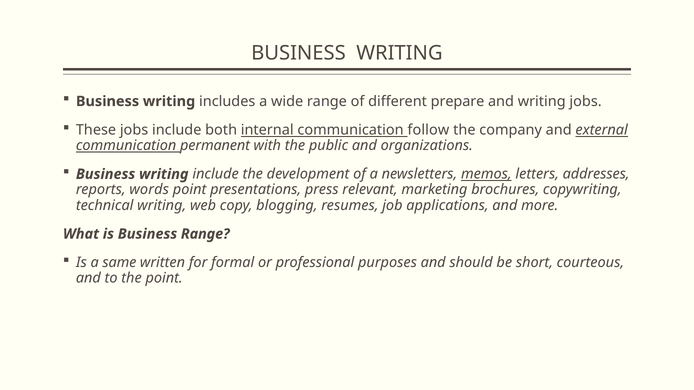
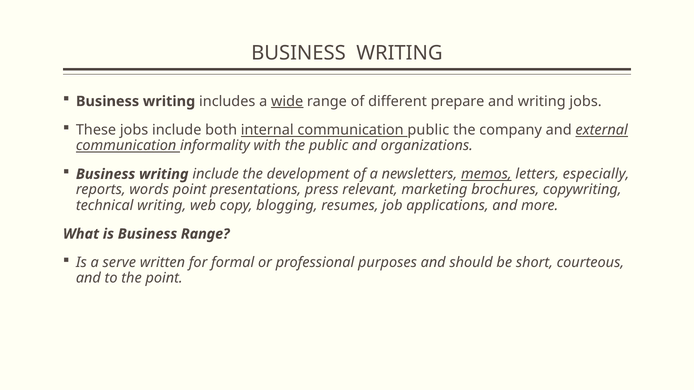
wide underline: none -> present
communication follow: follow -> public
permanent: permanent -> informality
addresses: addresses -> especially
same: same -> serve
